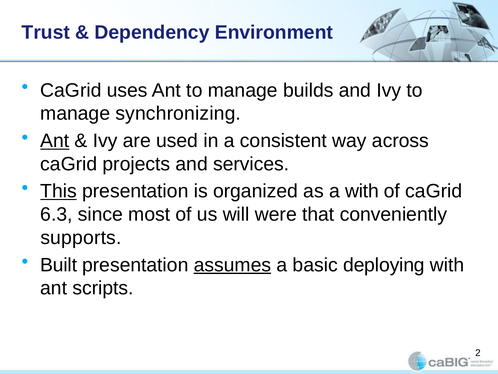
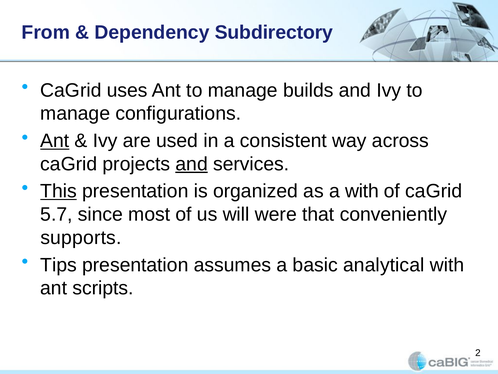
Trust: Trust -> From
Environment: Environment -> Subdirectory
synchronizing: synchronizing -> configurations
and at (192, 164) underline: none -> present
6.3: 6.3 -> 5.7
Built: Built -> Tips
assumes underline: present -> none
deploying: deploying -> analytical
